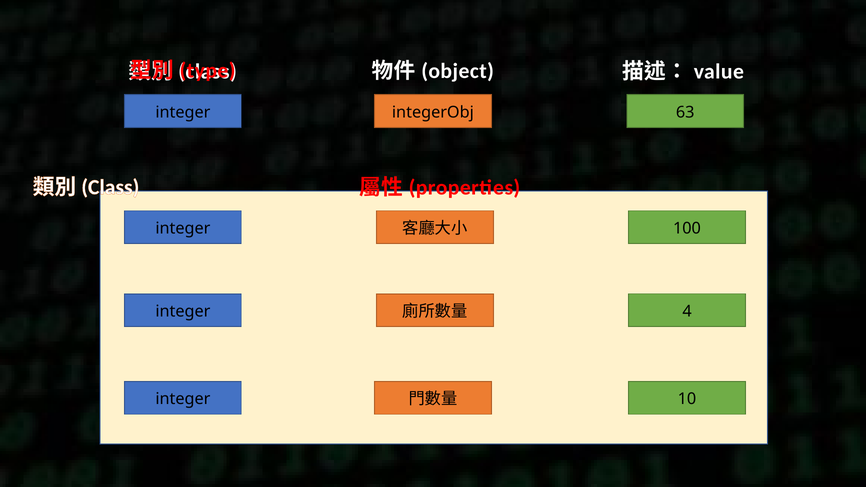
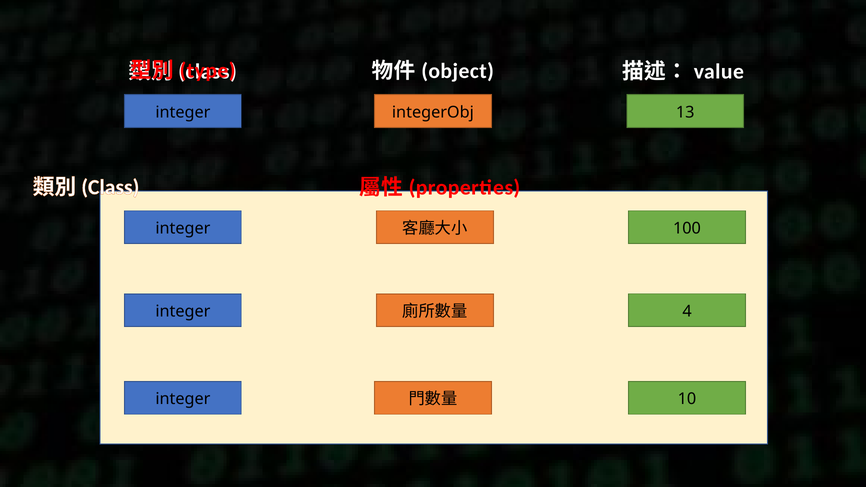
63: 63 -> 13
